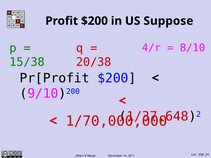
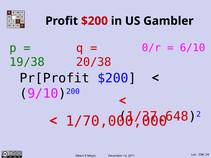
$200 at (94, 21) colour: black -> red
Suppose: Suppose -> Gambler
4/r: 4/r -> 0/r
8/10: 8/10 -> 6/10
15/38: 15/38 -> 19/38
